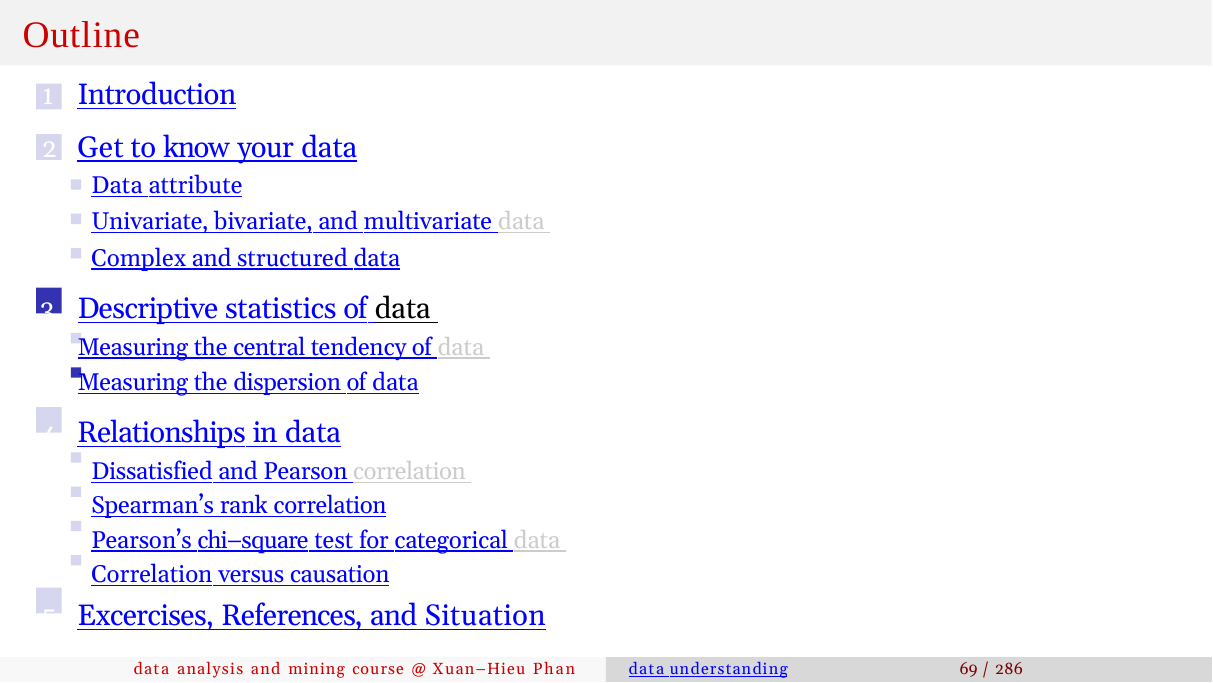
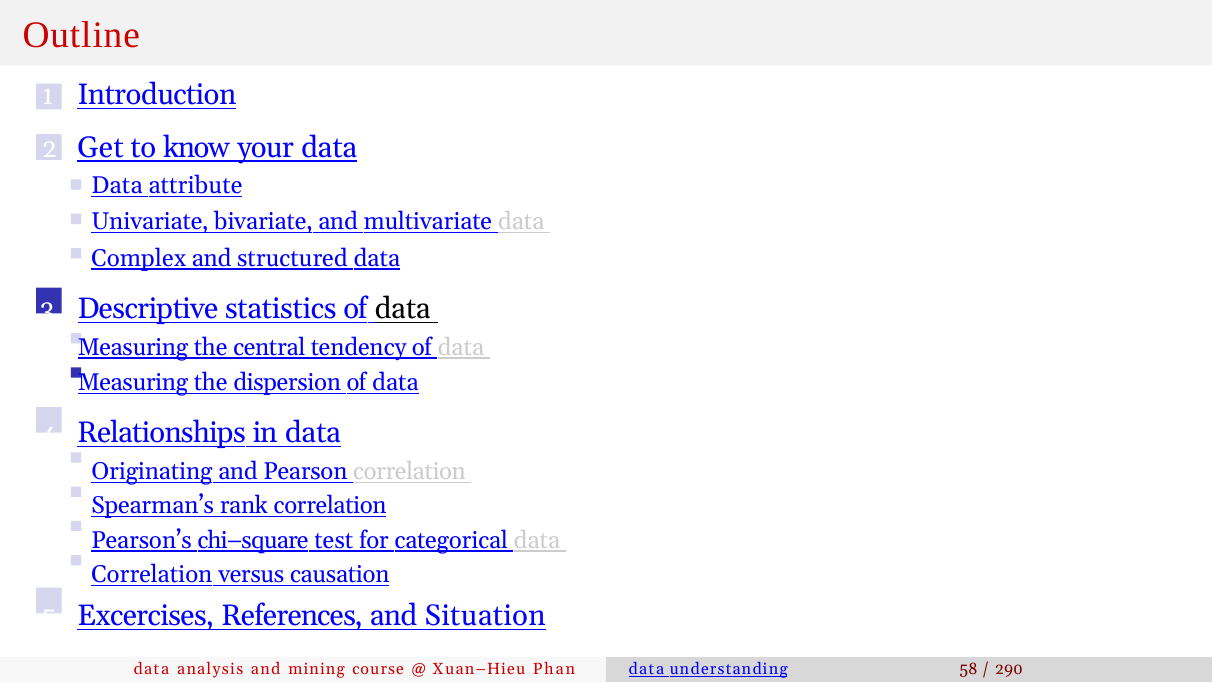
Dissatisfied: Dissatisfied -> Originating
69: 69 -> 58
286: 286 -> 290
